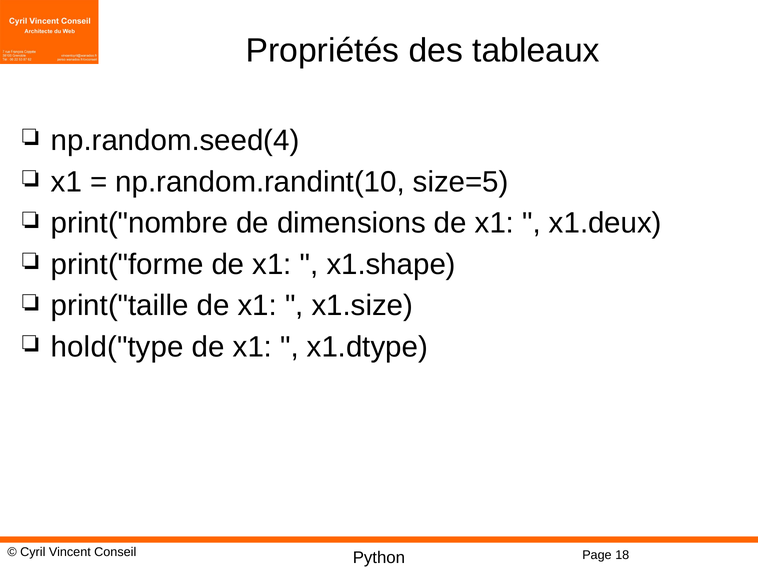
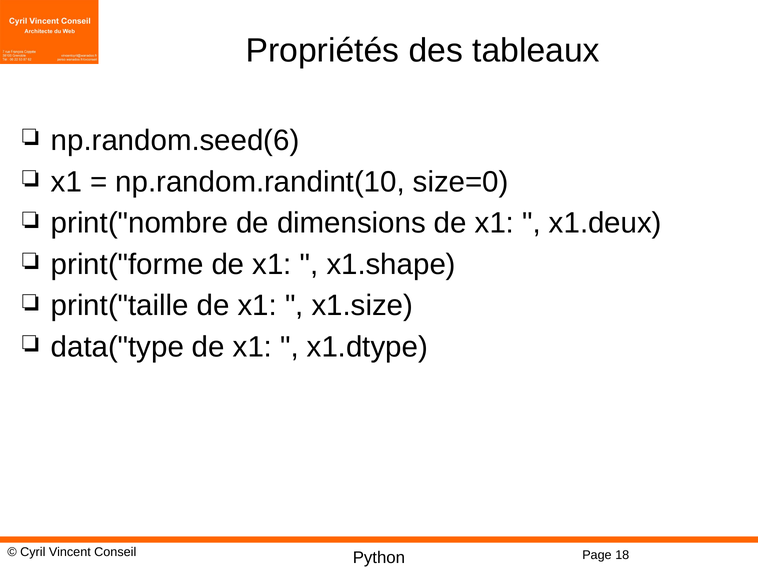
np.random.seed(4: np.random.seed(4 -> np.random.seed(6
size=5: size=5 -> size=0
hold("type: hold("type -> data("type
